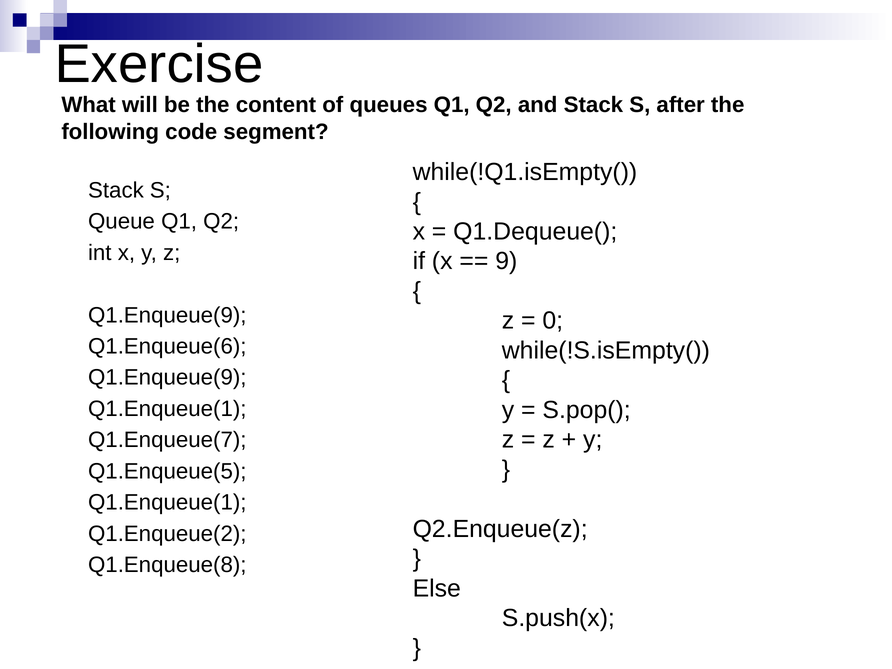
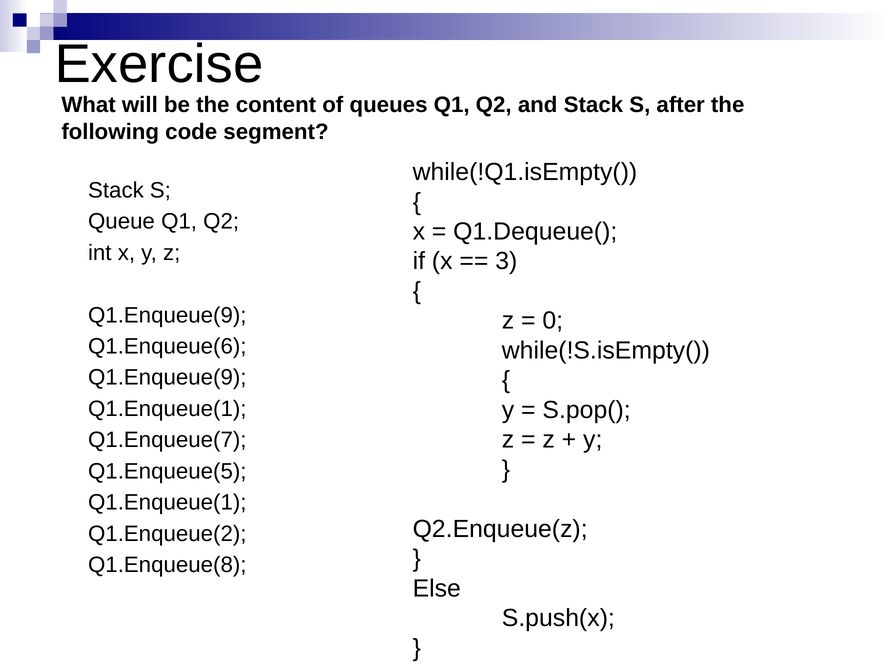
9: 9 -> 3
